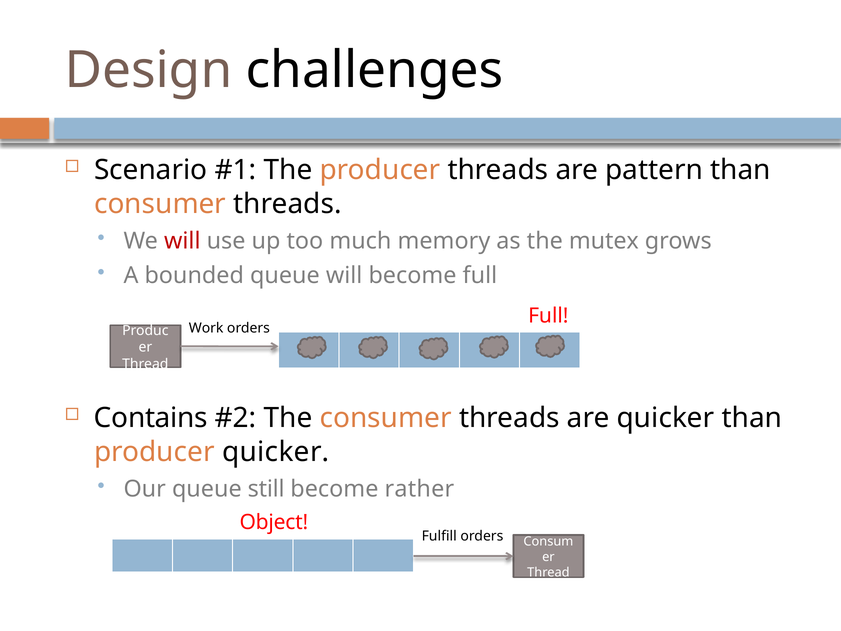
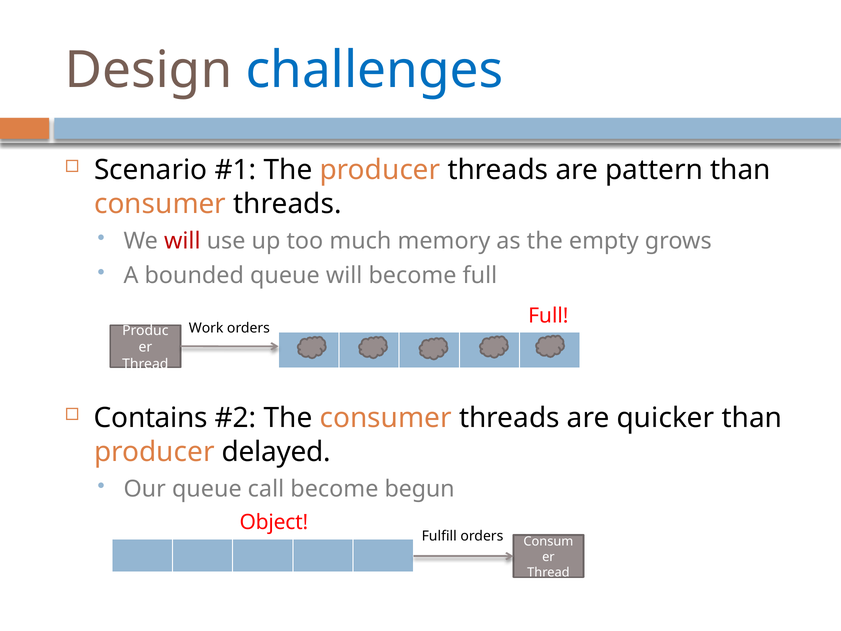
challenges colour: black -> blue
mutex: mutex -> empty
producer quicker: quicker -> delayed
still: still -> call
rather: rather -> begun
